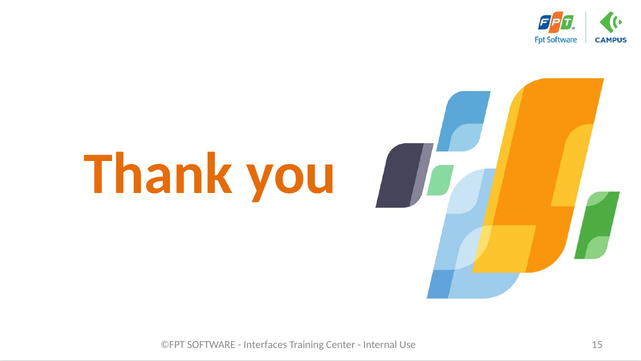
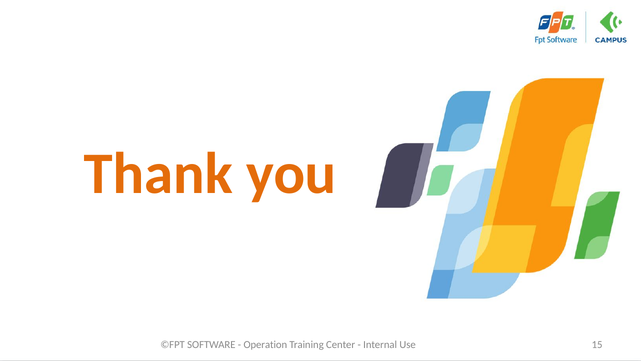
Interfaces: Interfaces -> Operation
